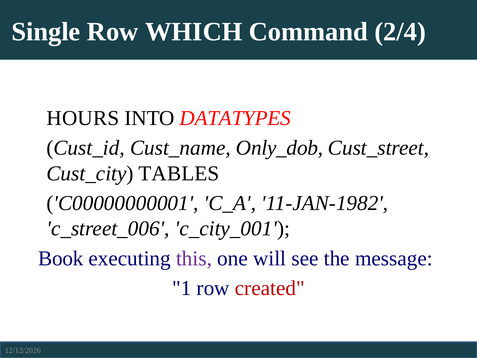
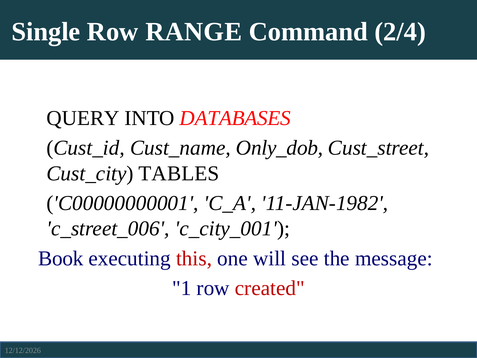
WHICH: WHICH -> RANGE
HOURS: HOURS -> QUERY
DATATYPES: DATATYPES -> DATABASES
this colour: purple -> red
